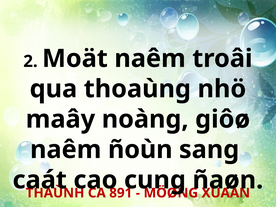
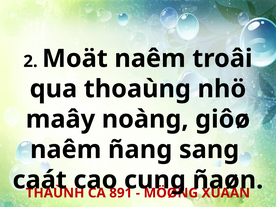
ñoùn: ñoùn -> ñang
